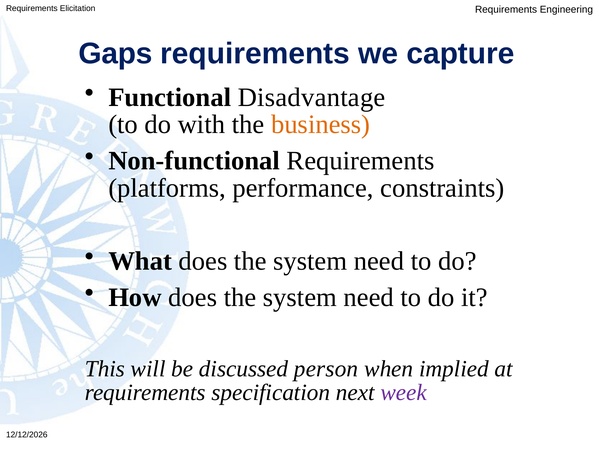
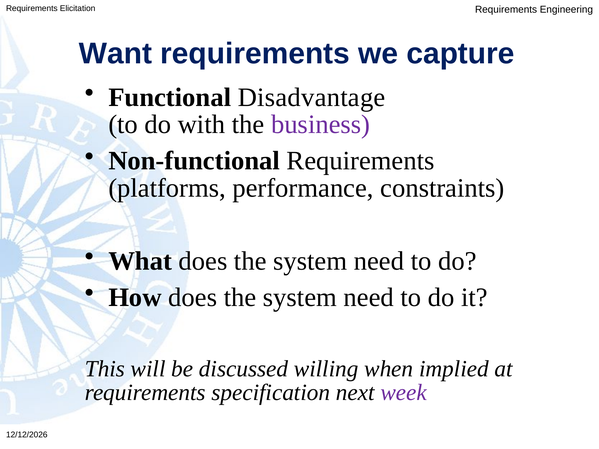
Gaps: Gaps -> Want
business colour: orange -> purple
person: person -> willing
